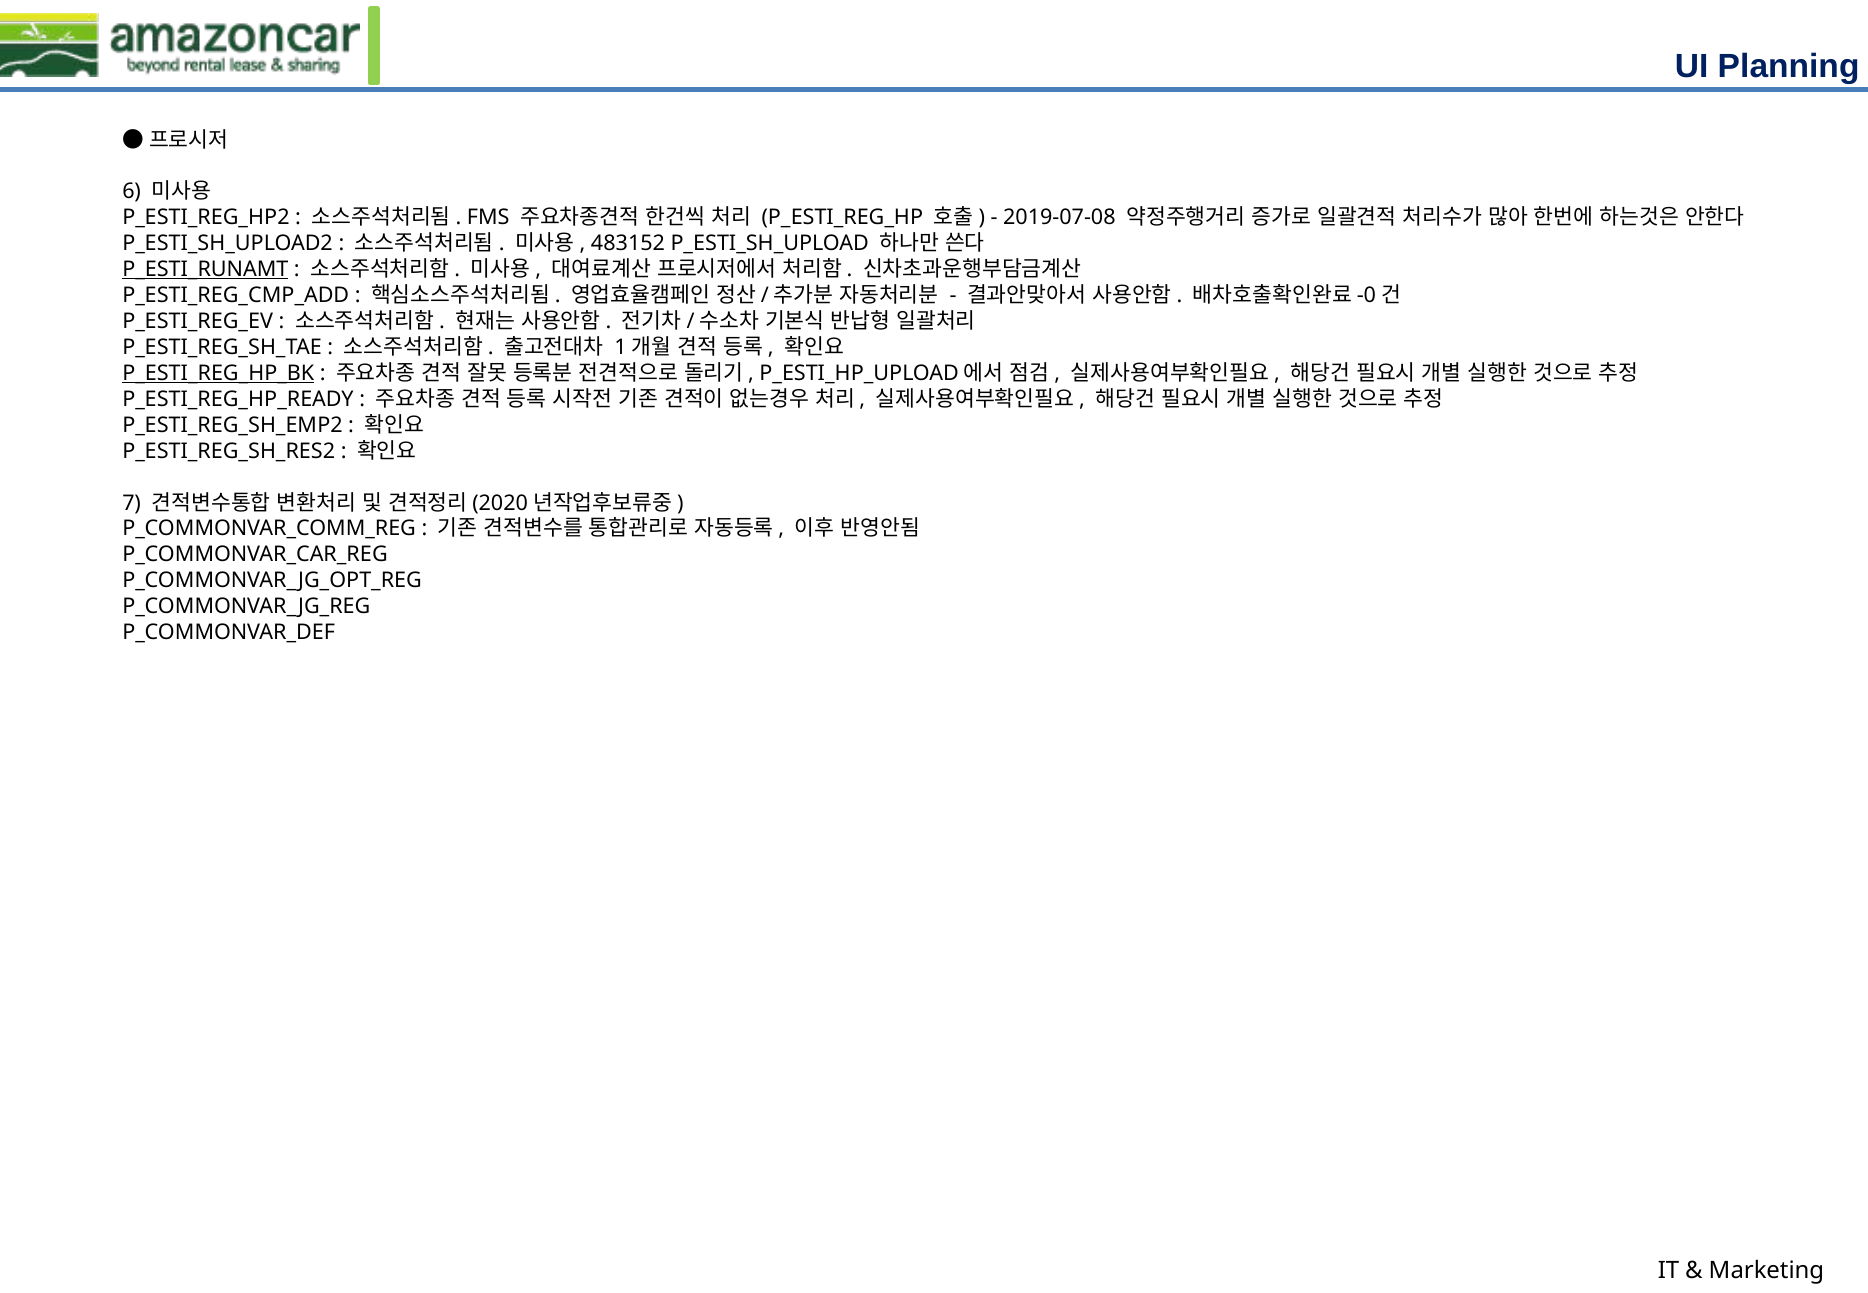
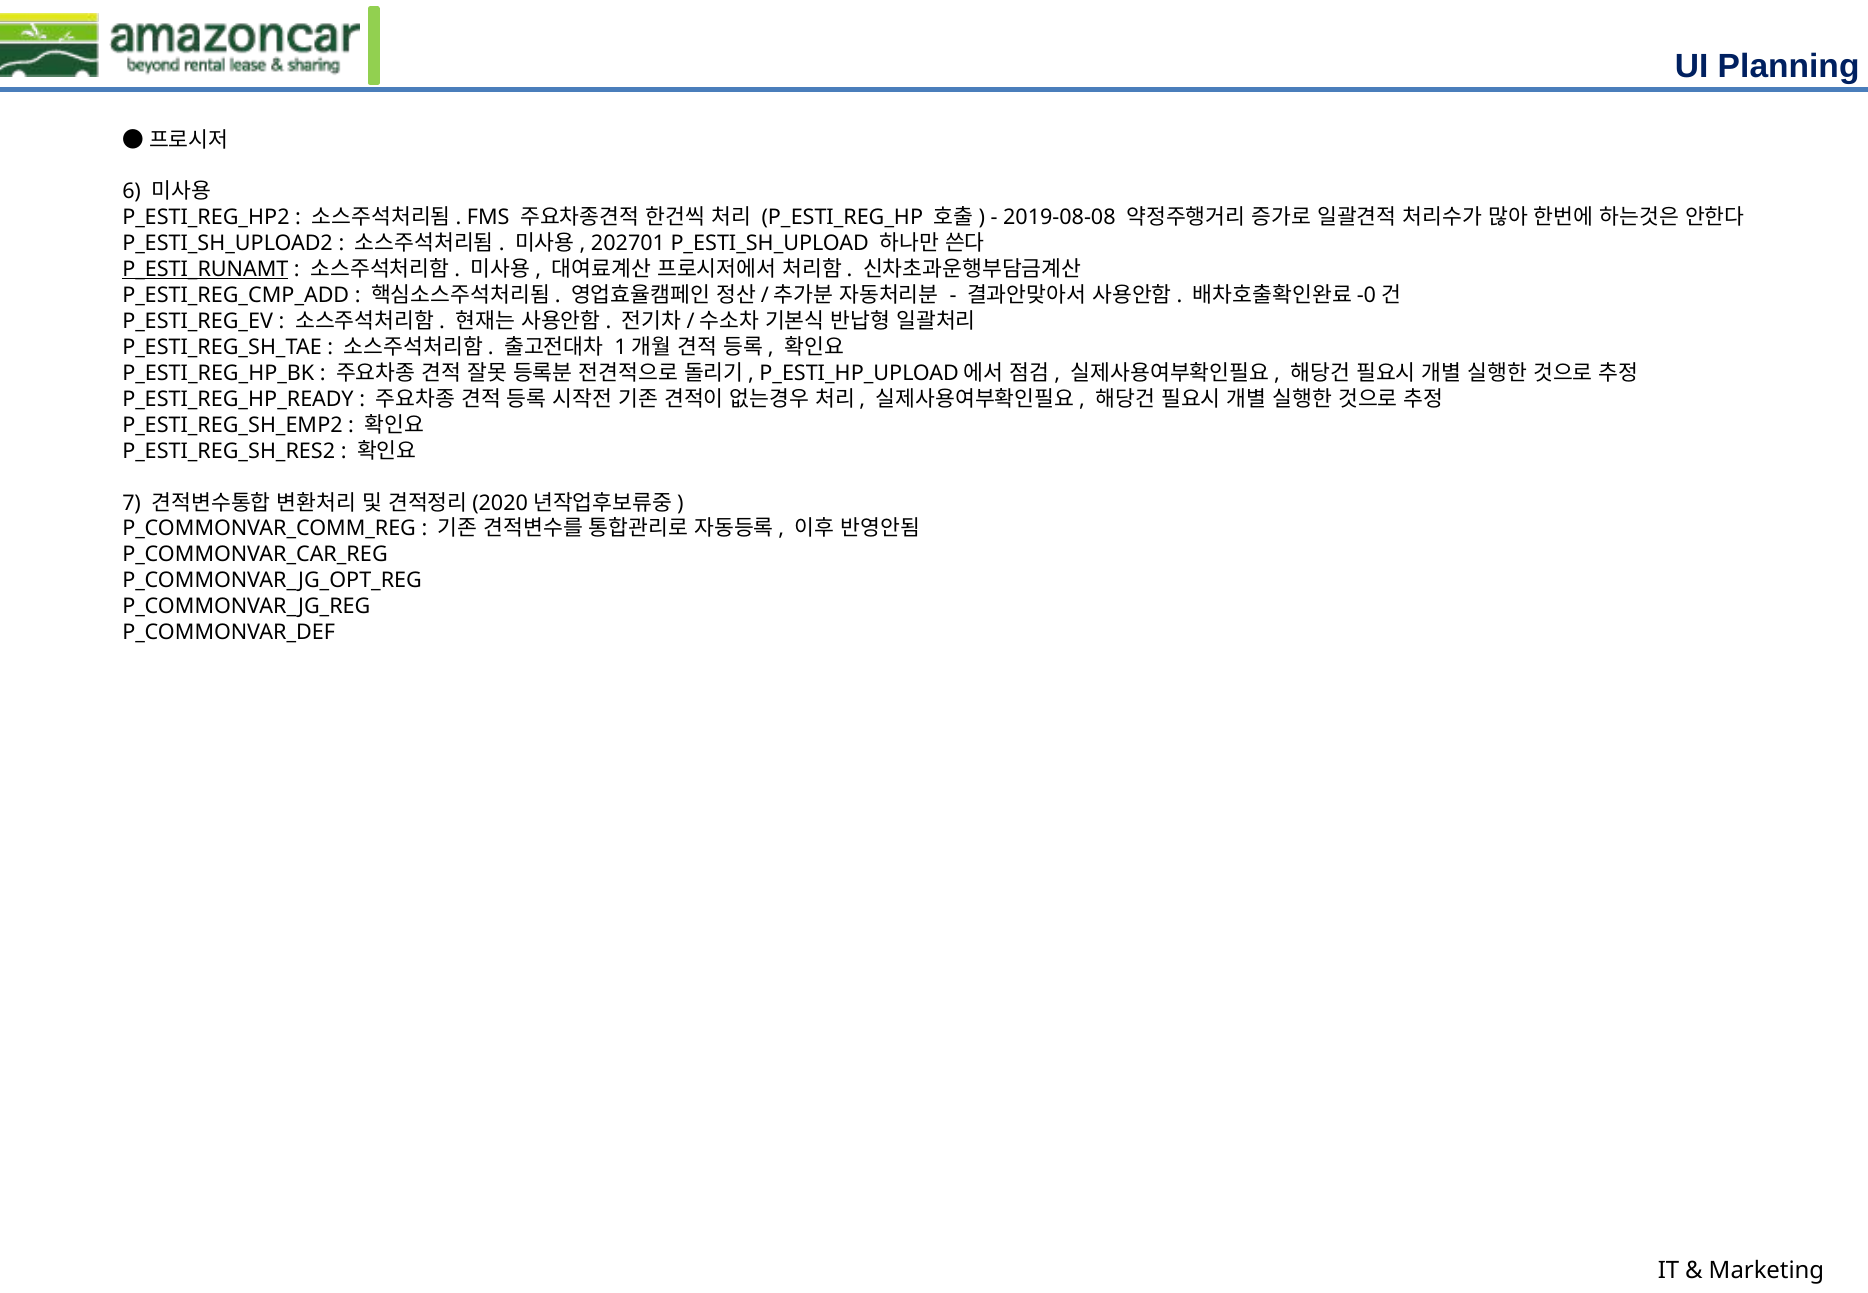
2019-07-08: 2019-07-08 -> 2019-08-08
483152: 483152 -> 202701
P_ESTI_REG_HP_BK underline: present -> none
